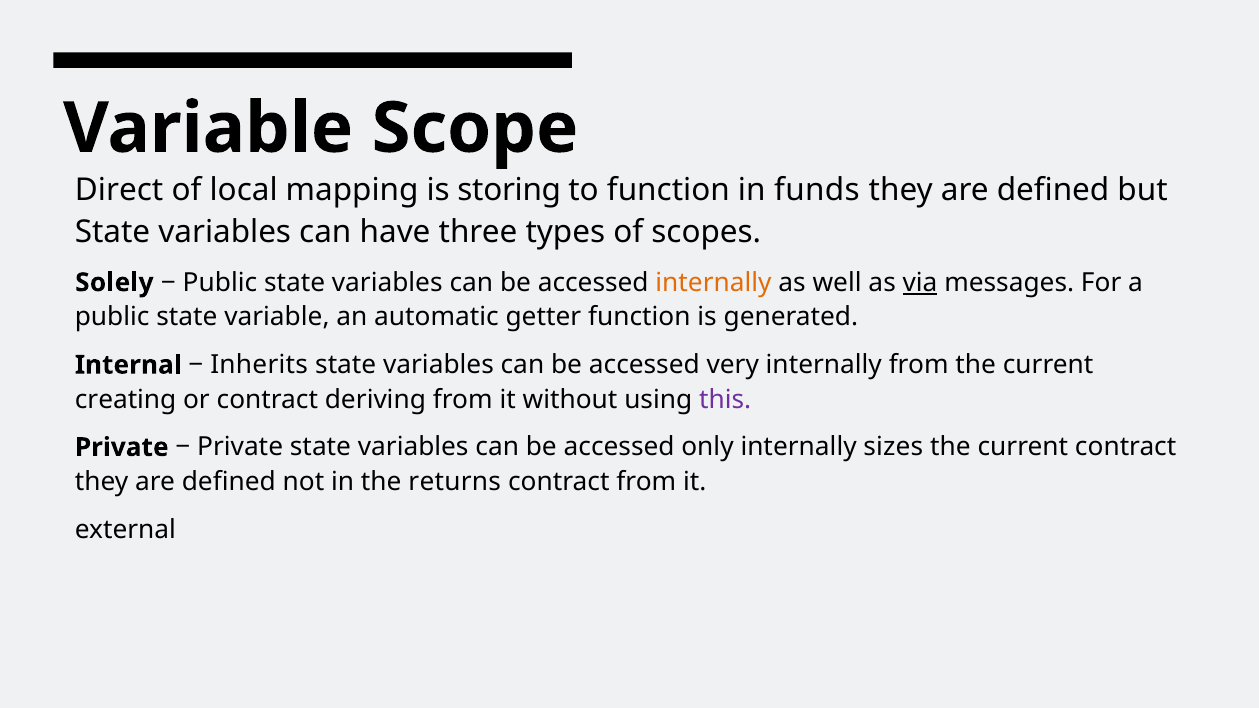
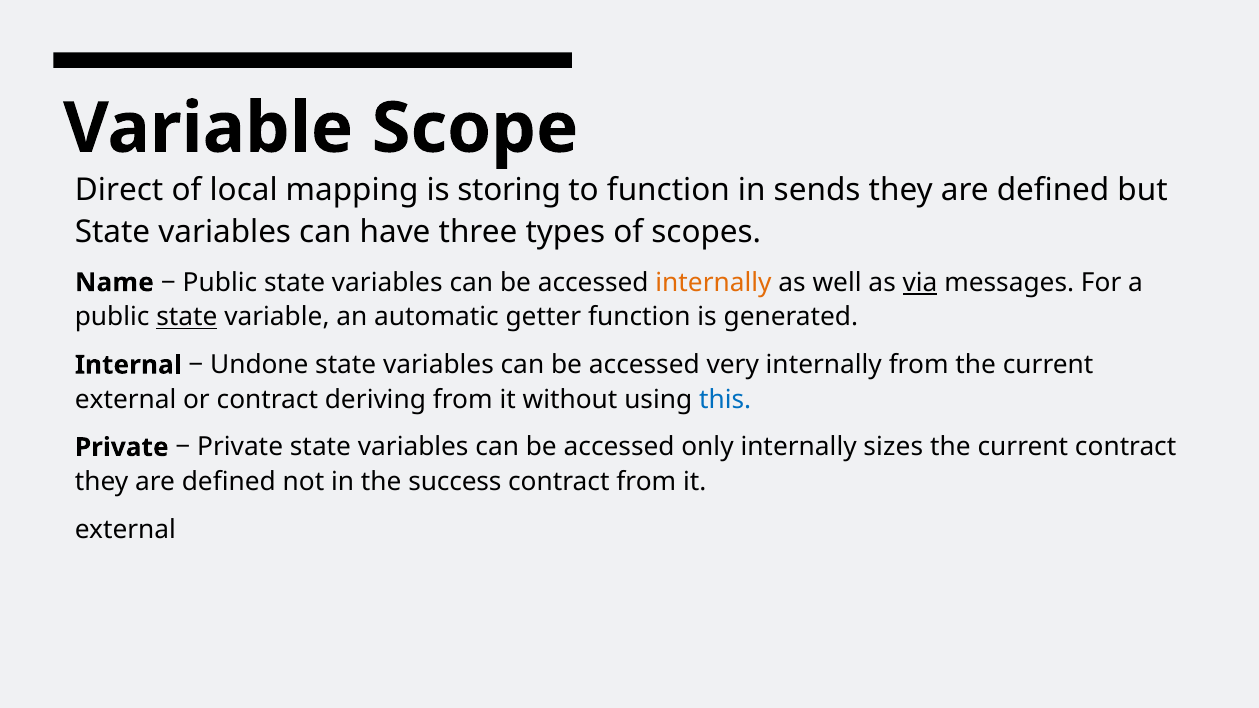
funds: funds -> sends
Solely: Solely -> Name
state at (187, 317) underline: none -> present
Inherits: Inherits -> Undone
creating at (126, 400): creating -> external
this colour: purple -> blue
returns: returns -> success
